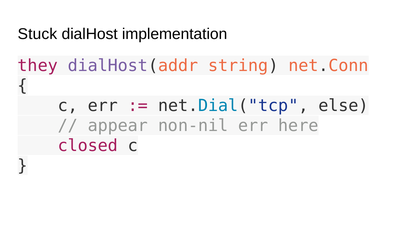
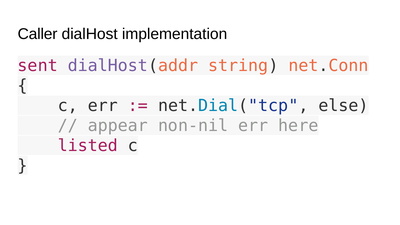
Stuck: Stuck -> Caller
they: they -> sent
closed: closed -> listed
